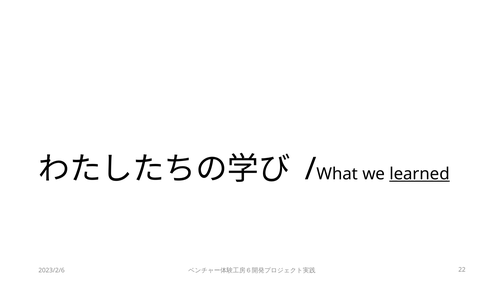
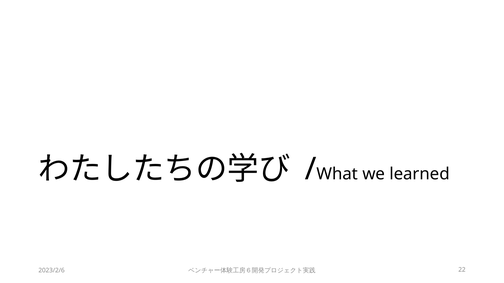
learned underline: present -> none
